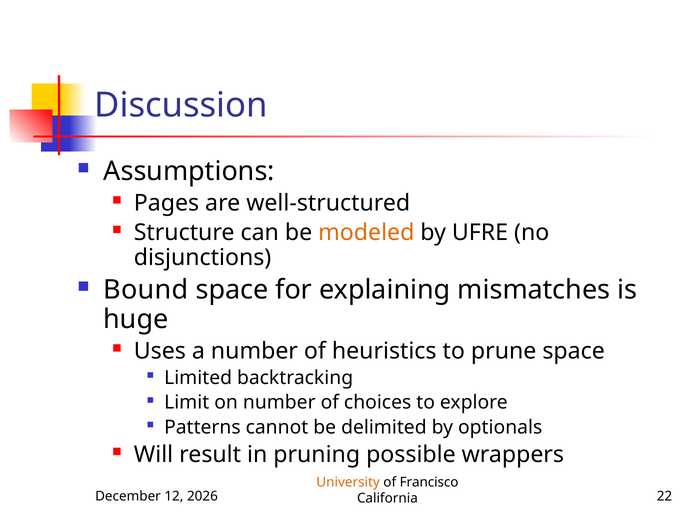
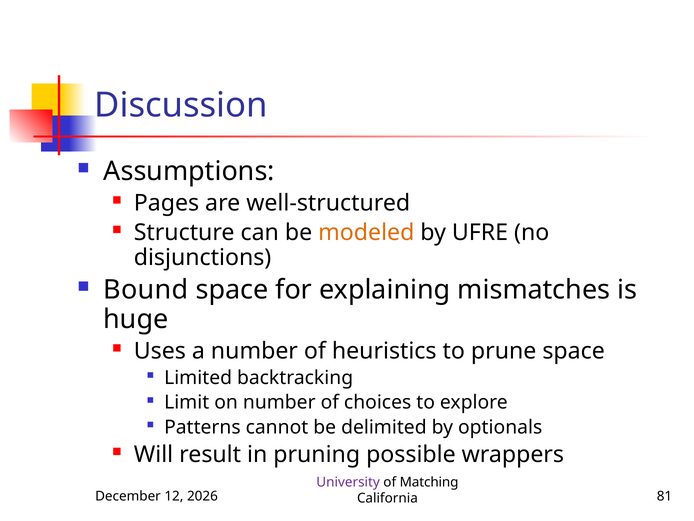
University colour: orange -> purple
Francisco: Francisco -> Matching
22: 22 -> 81
